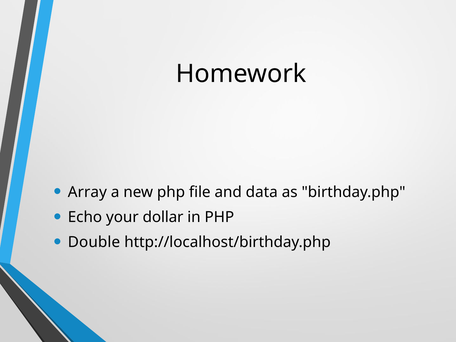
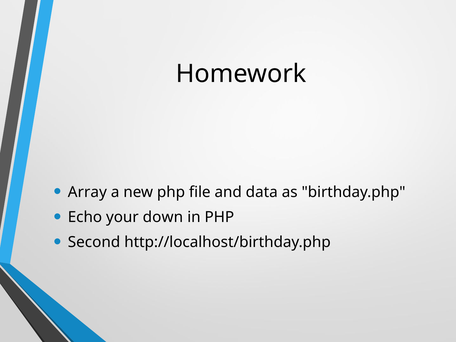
dollar: dollar -> down
Double: Double -> Second
